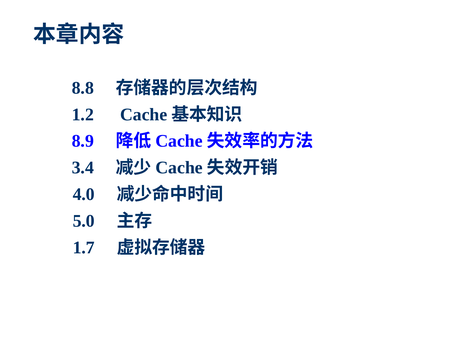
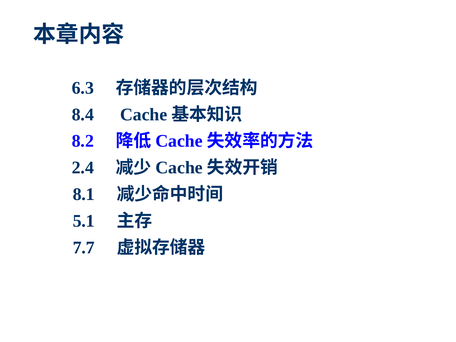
8.8: 8.8 -> 6.3
1.2: 1.2 -> 8.4
8.9: 8.9 -> 8.2
3.4: 3.4 -> 2.4
4.0: 4.0 -> 8.1
5.0: 5.0 -> 5.1
1.7: 1.7 -> 7.7
